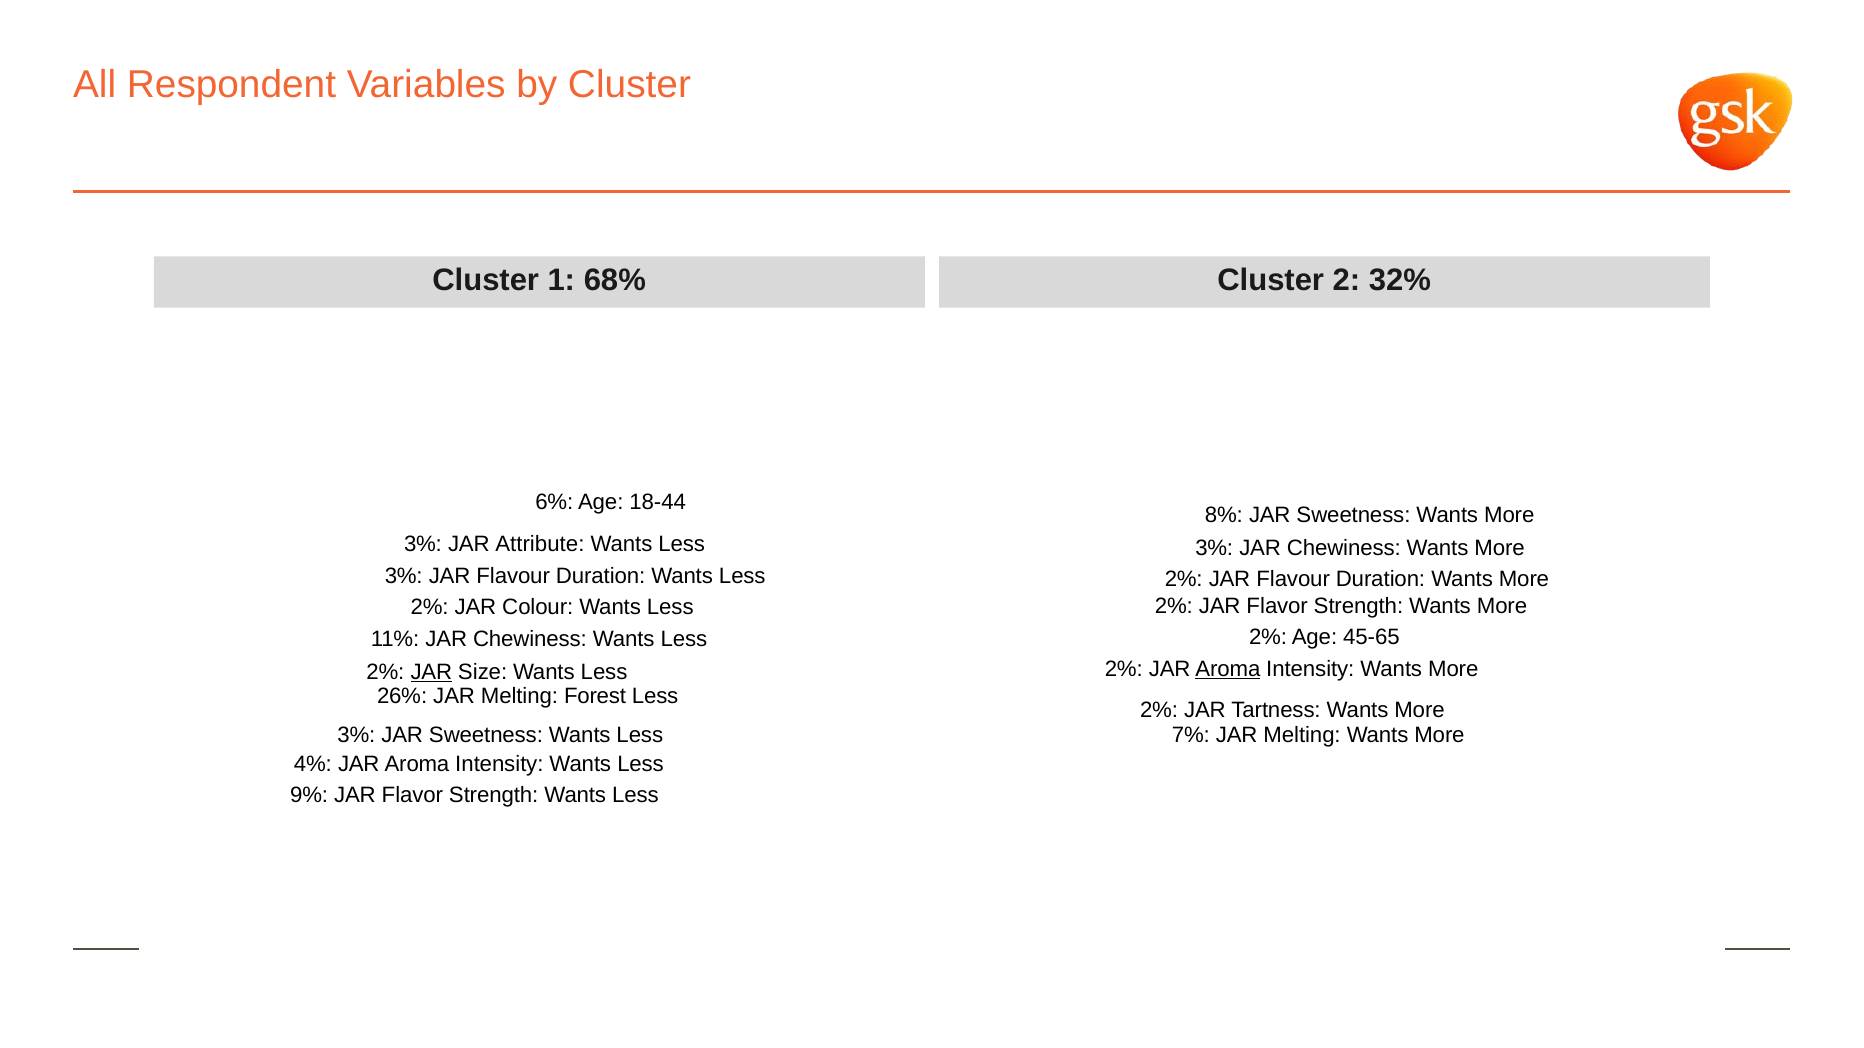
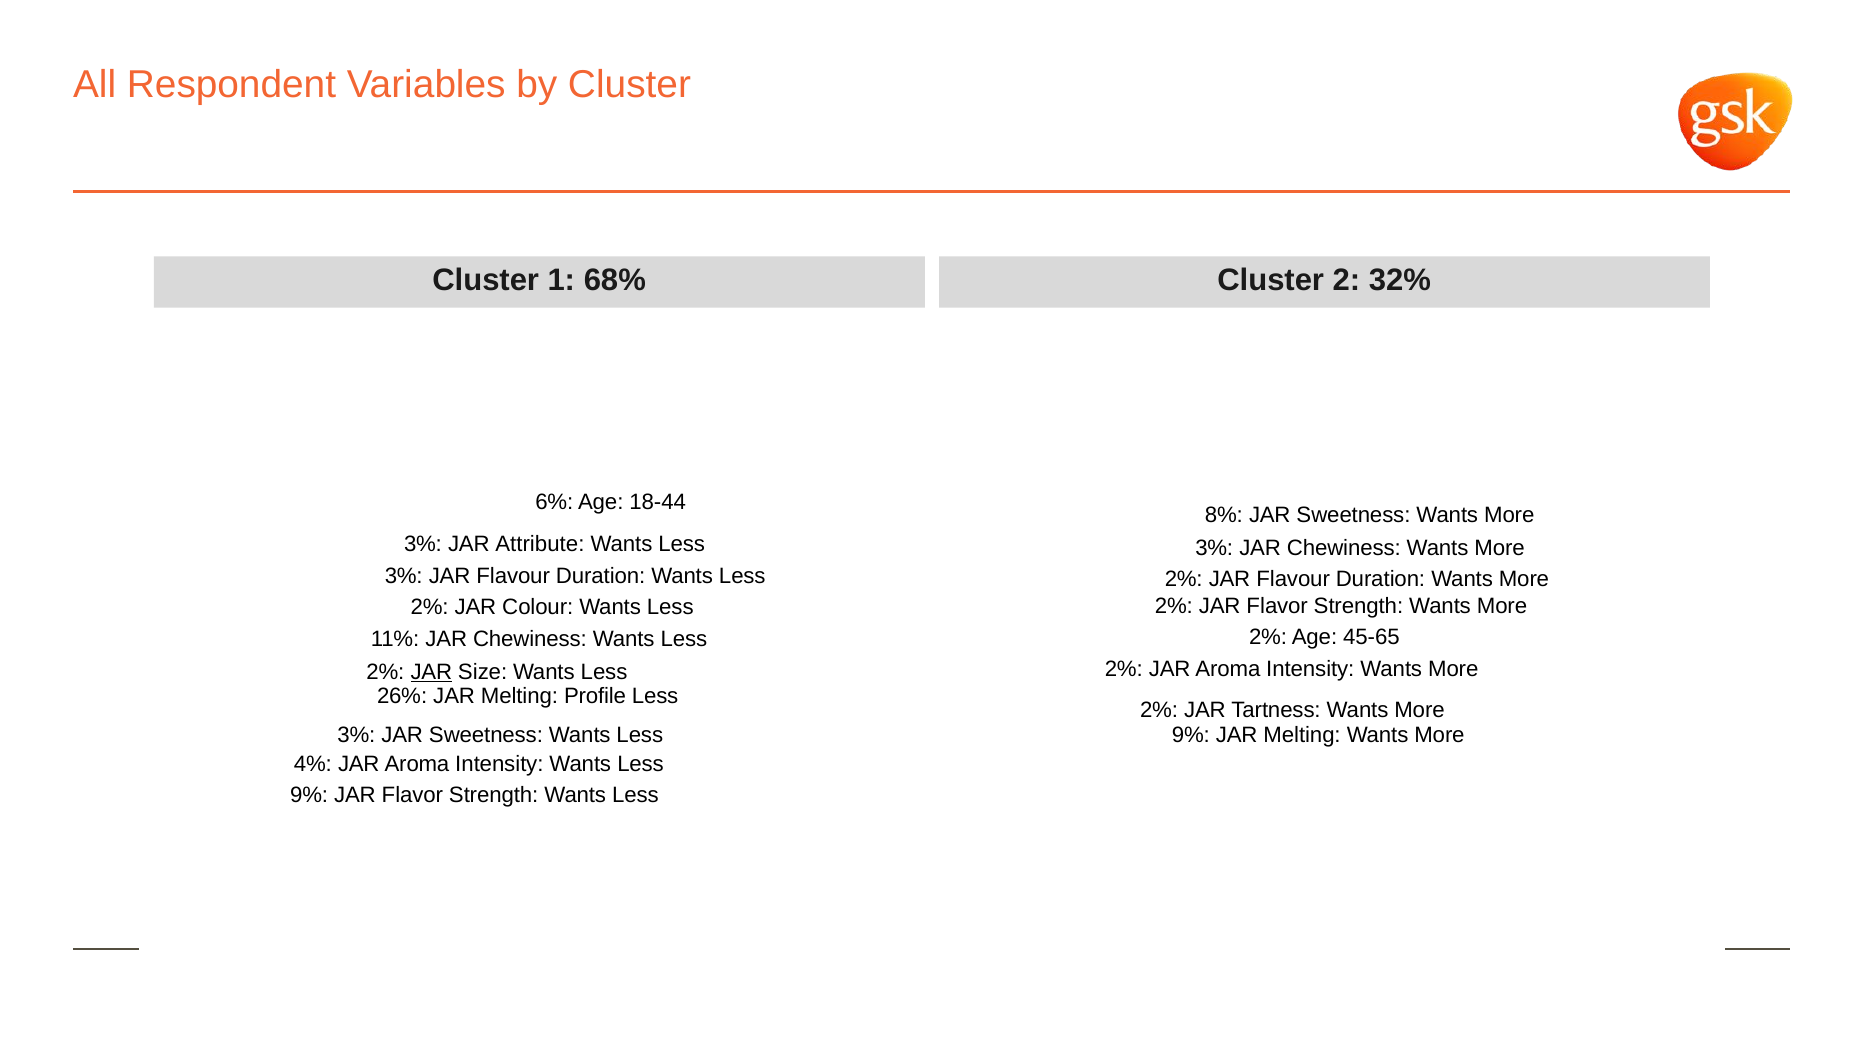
Aroma at (1228, 670) underline: present -> none
Forest: Forest -> Profile
7% at (1191, 736): 7% -> 9%
